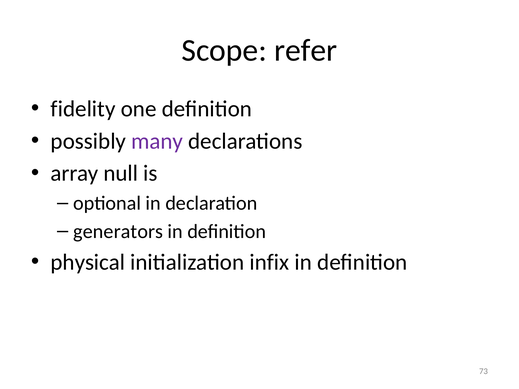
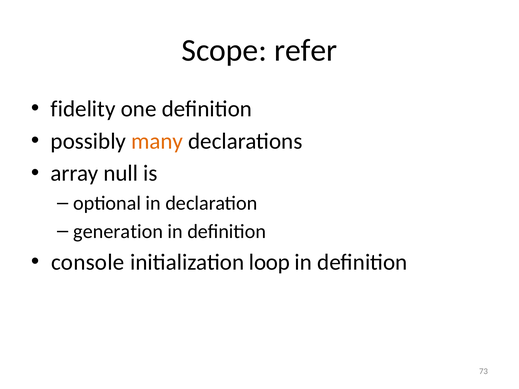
many colour: purple -> orange
generators: generators -> generation
physical: physical -> console
infix: infix -> loop
